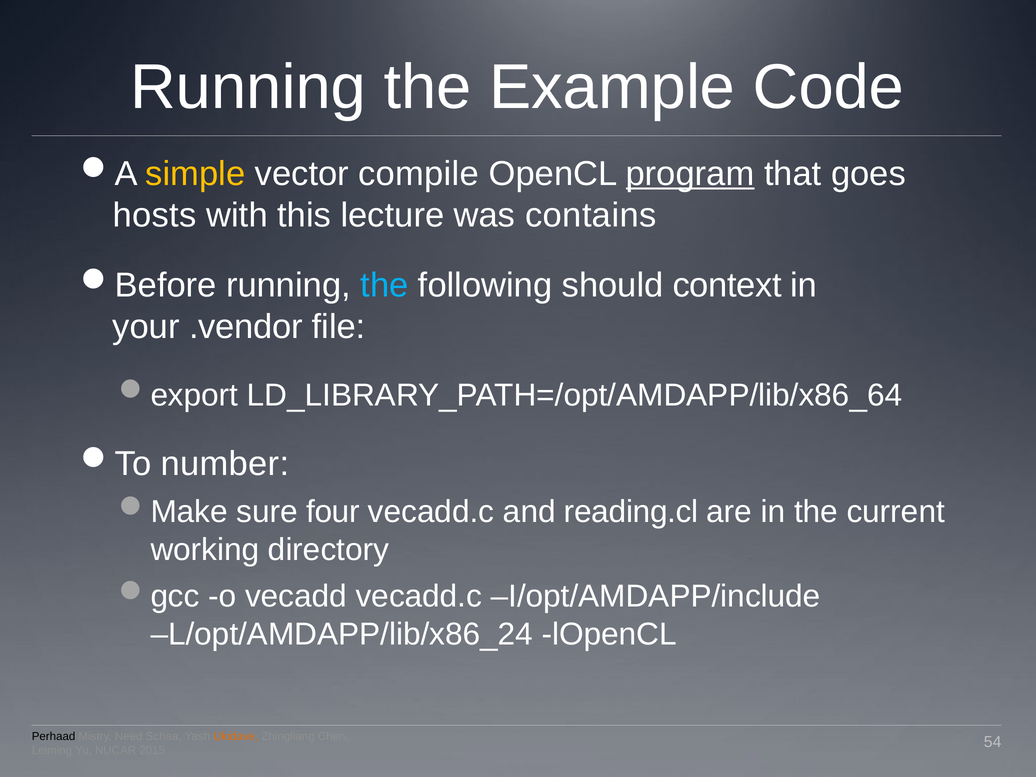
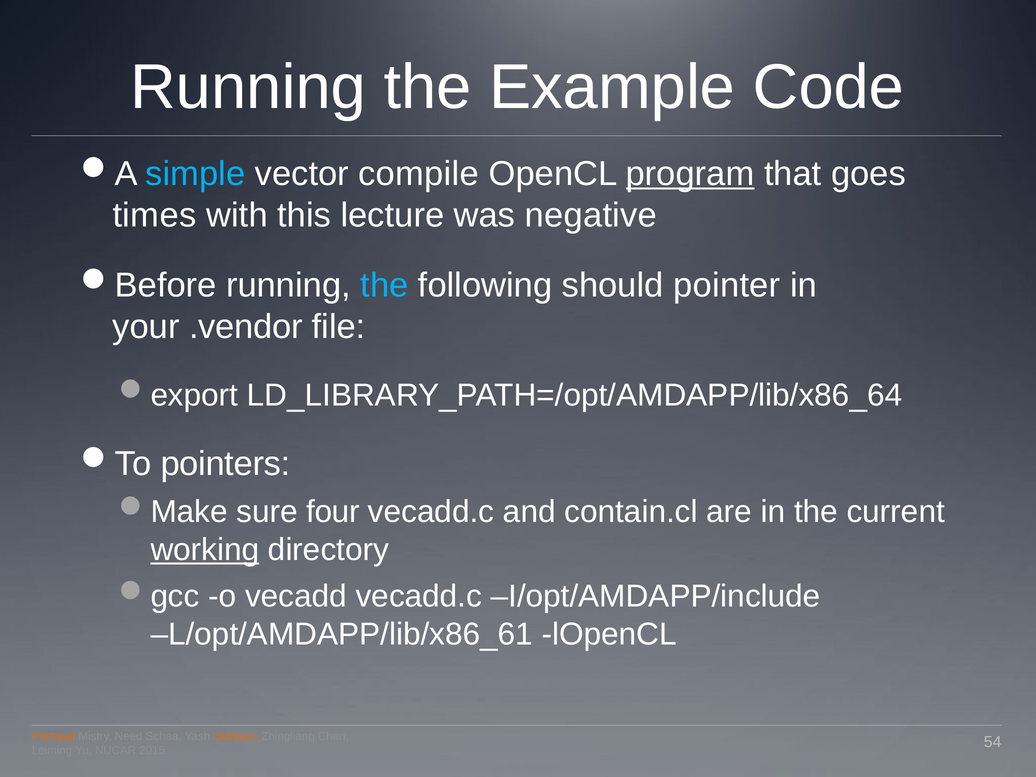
simple colour: yellow -> light blue
hosts: hosts -> times
contains: contains -> negative
context: context -> pointer
number: number -> pointers
reading.cl: reading.cl -> contain.cl
working underline: none -> present
L/opt/AMDAPP/lib/x86_24: L/opt/AMDAPP/lib/x86_24 -> L/opt/AMDAPP/lib/x86_61
Perhaad colour: black -> orange
